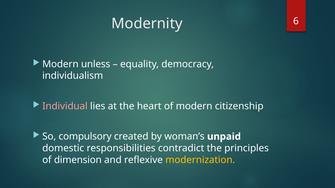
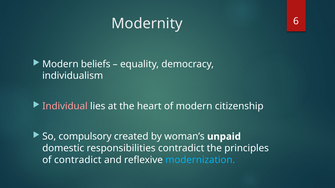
unless: unless -> beliefs
of dimension: dimension -> contradict
modernization colour: yellow -> light blue
